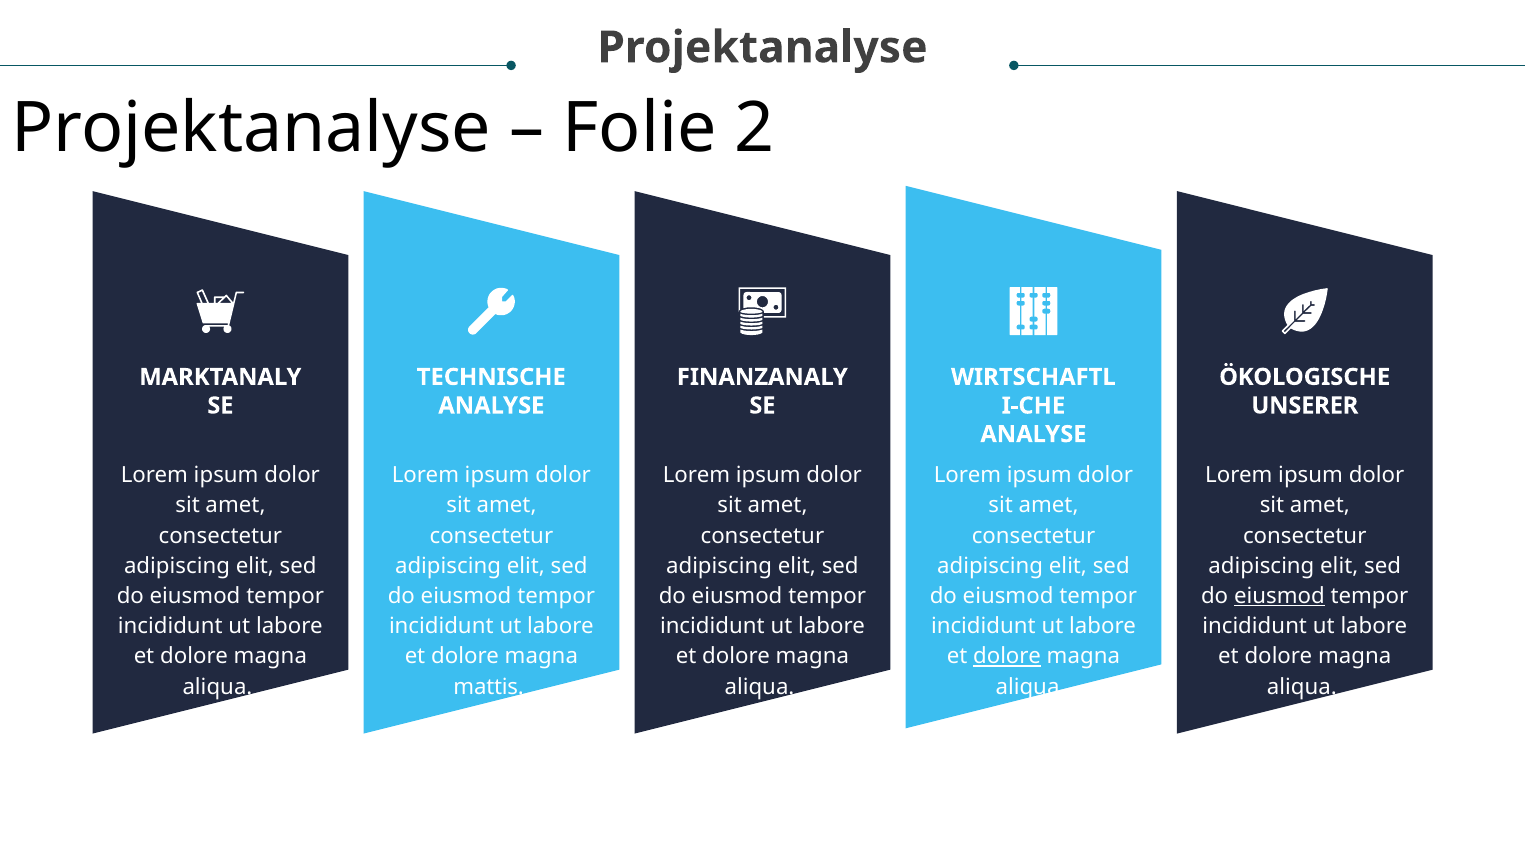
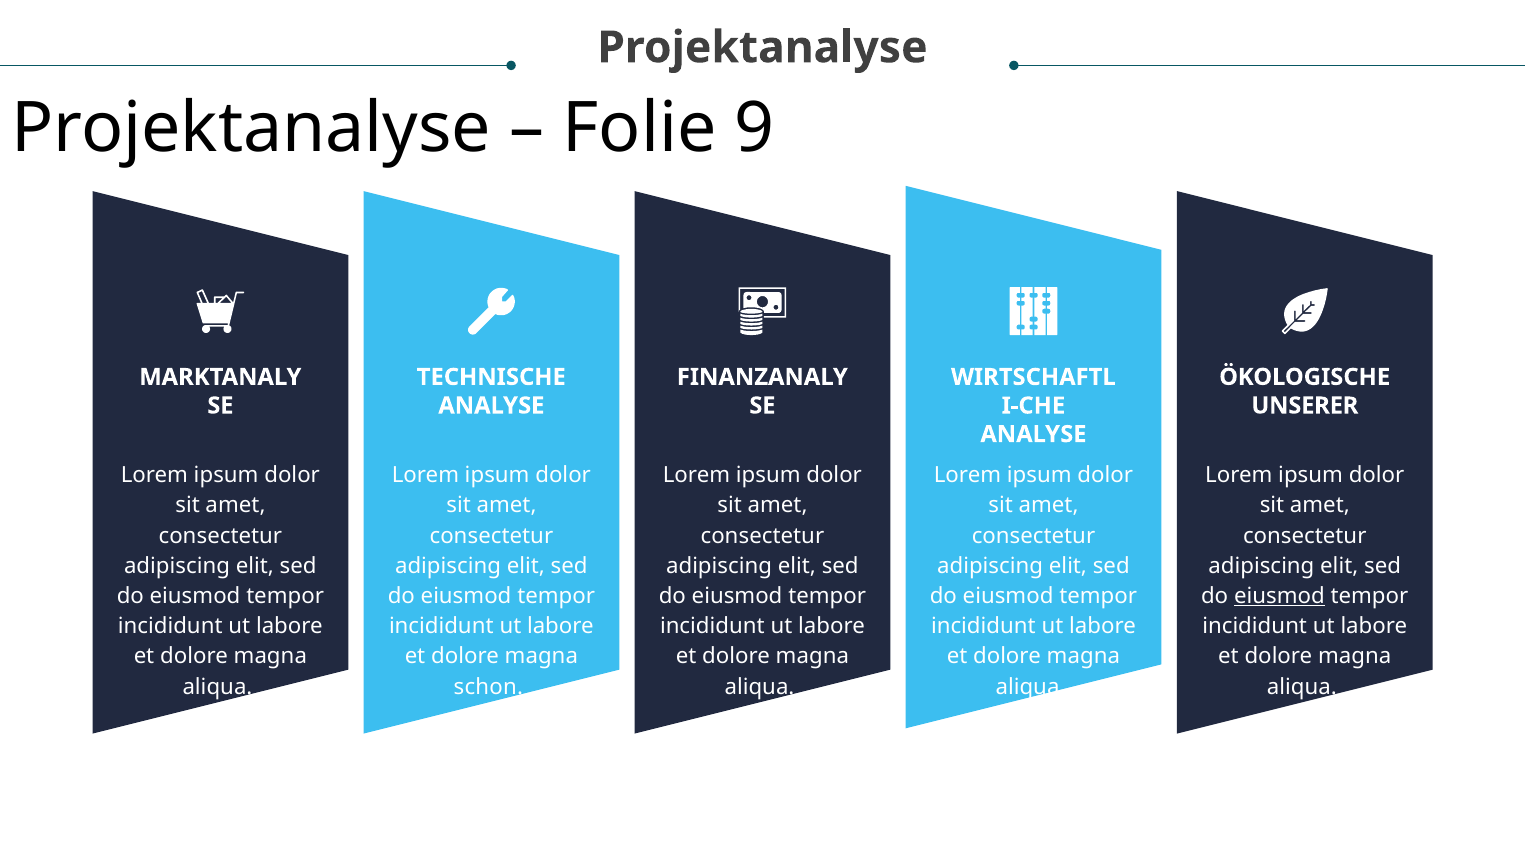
2: 2 -> 9
dolore at (1007, 656) underline: present -> none
mattis: mattis -> schon
